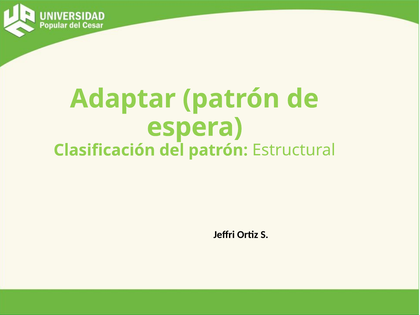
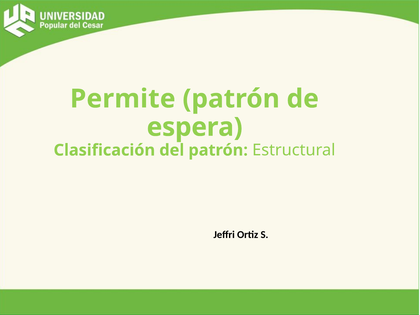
Adaptar: Adaptar -> Permite
